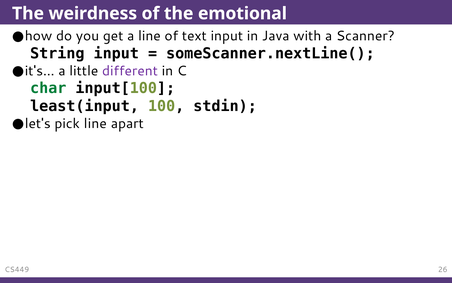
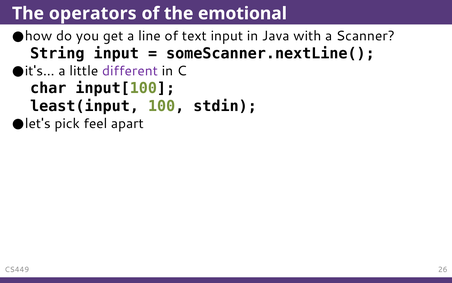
weirdness: weirdness -> operators
char colour: green -> black
pick line: line -> feel
